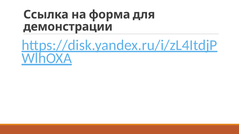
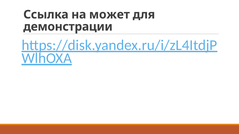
форма: форма -> может
